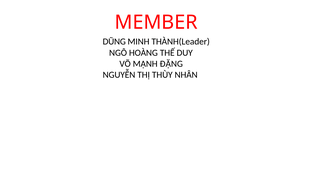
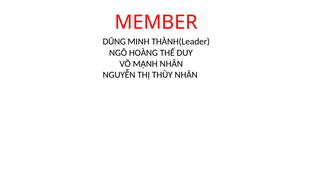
MẠNH ĐẶNG: ĐẶNG -> NHÂN
